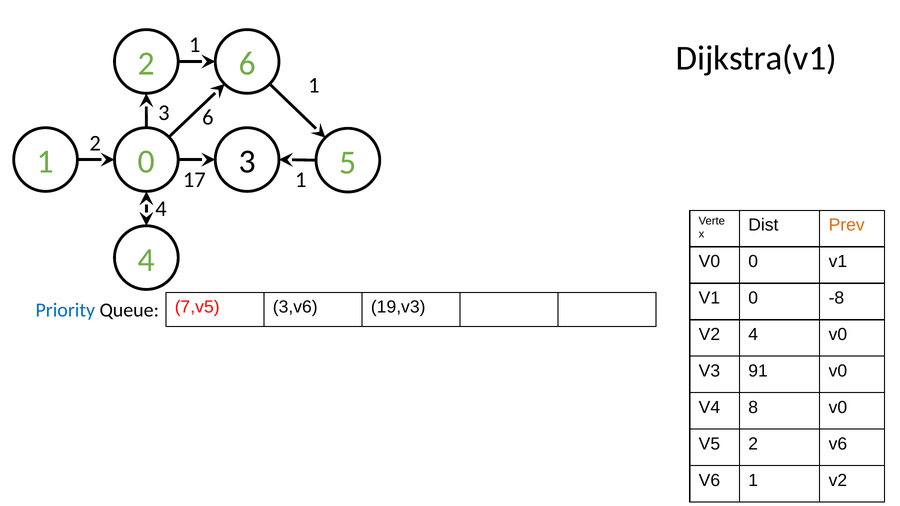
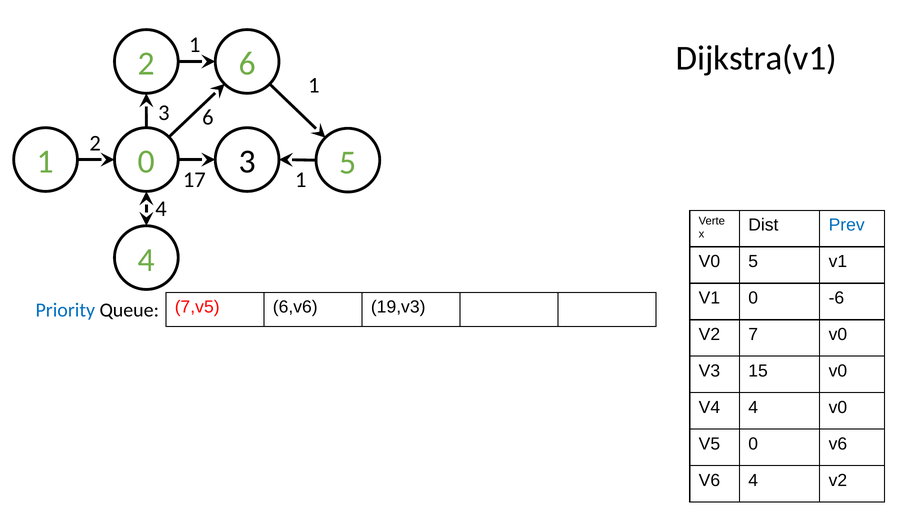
Prev colour: orange -> blue
V0 0: 0 -> 5
-8: -8 -> -6
3,v6: 3,v6 -> 6,v6
V2 4: 4 -> 7
91: 91 -> 15
V4 8: 8 -> 4
V5 2: 2 -> 0
V6 1: 1 -> 4
